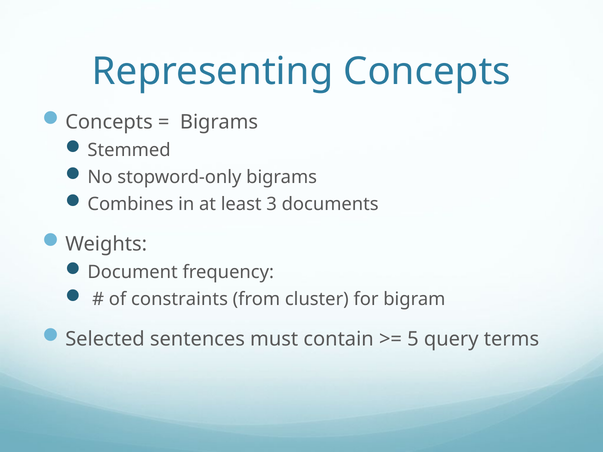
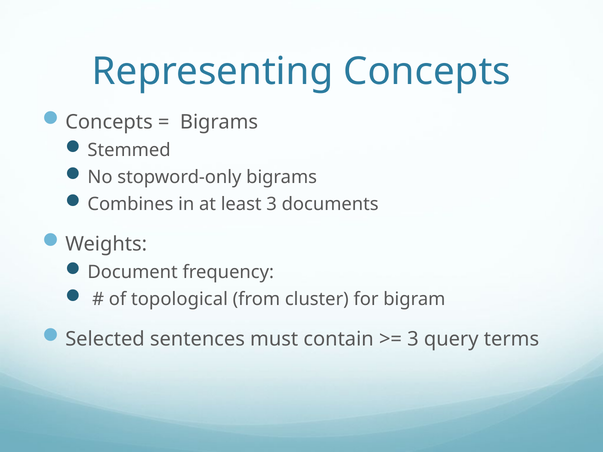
constraints: constraints -> topological
5 at (413, 339): 5 -> 3
